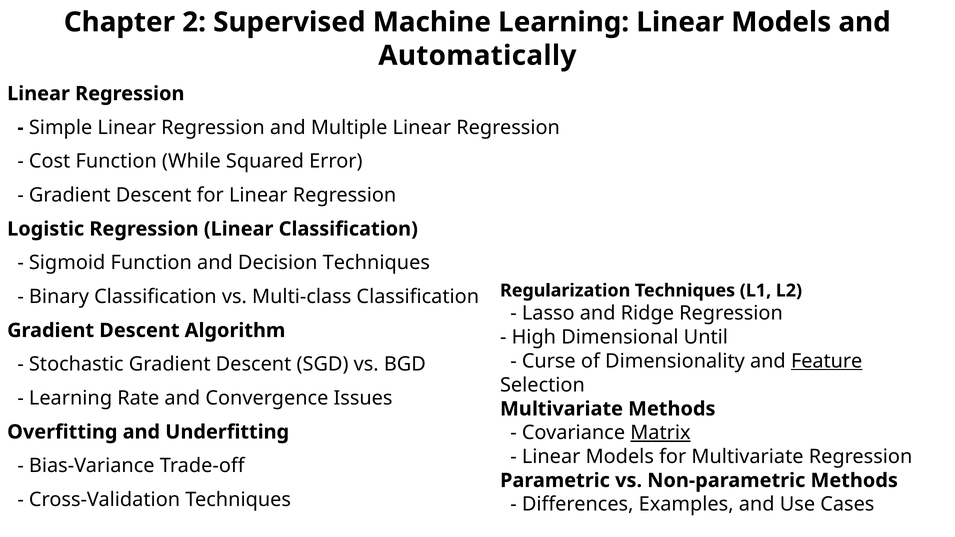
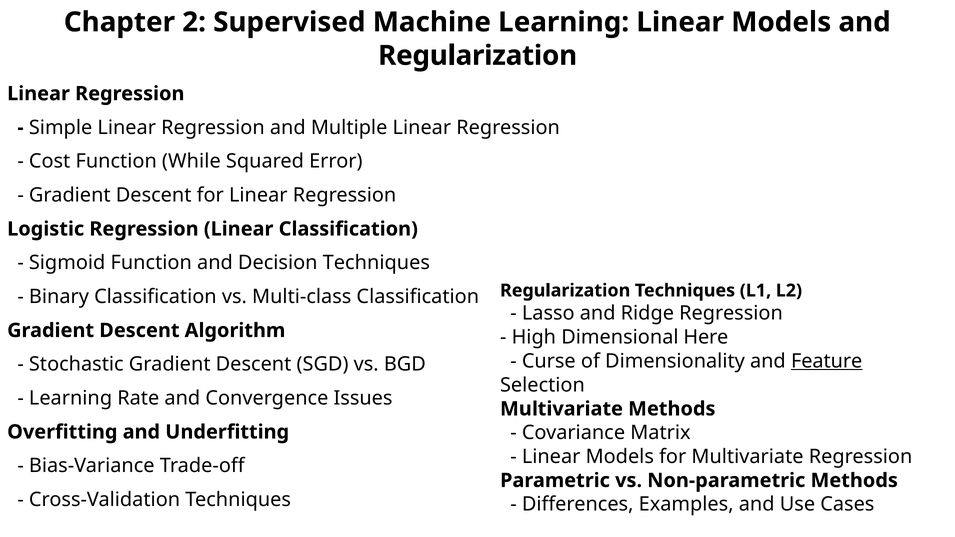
Automatically at (477, 56): Automatically -> Regularization
Until: Until -> Here
Matrix underline: present -> none
